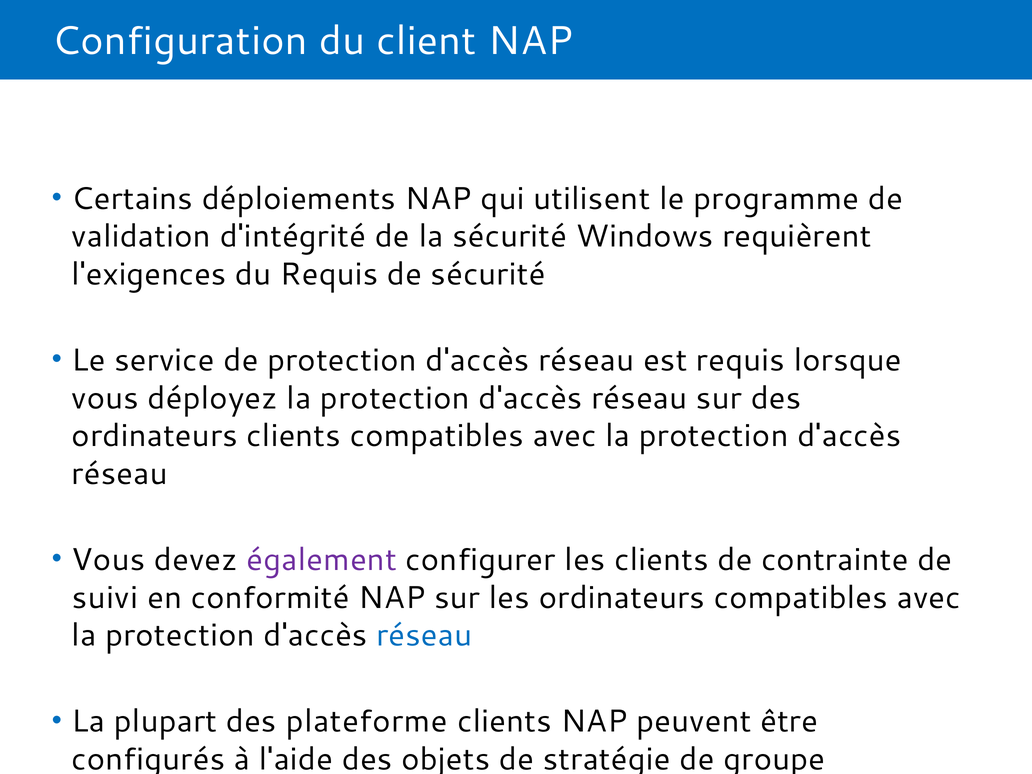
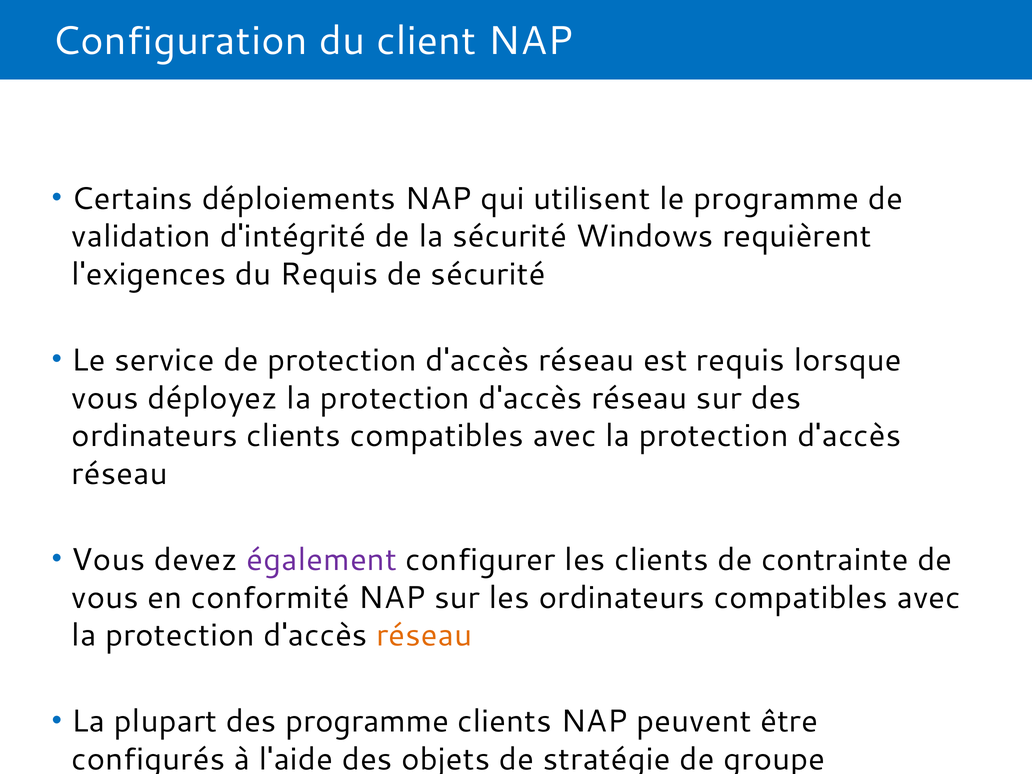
suivi at (105, 598): suivi -> vous
réseau at (424, 635) colour: blue -> orange
des plateforme: plateforme -> programme
